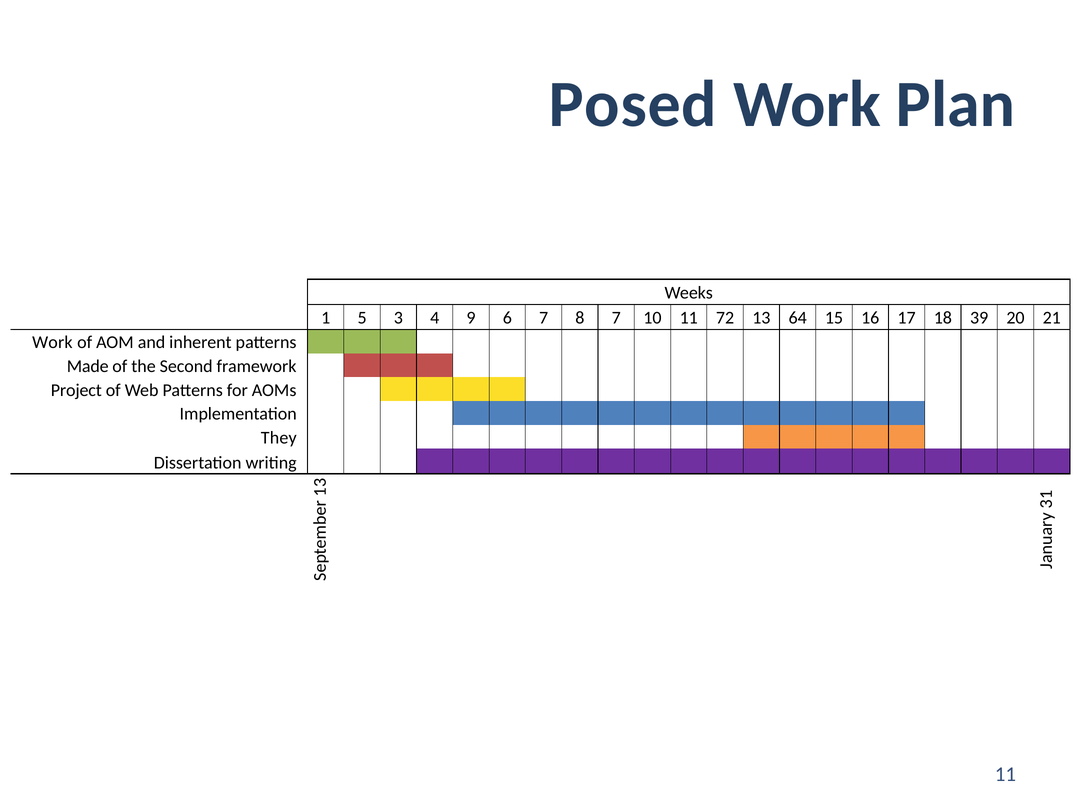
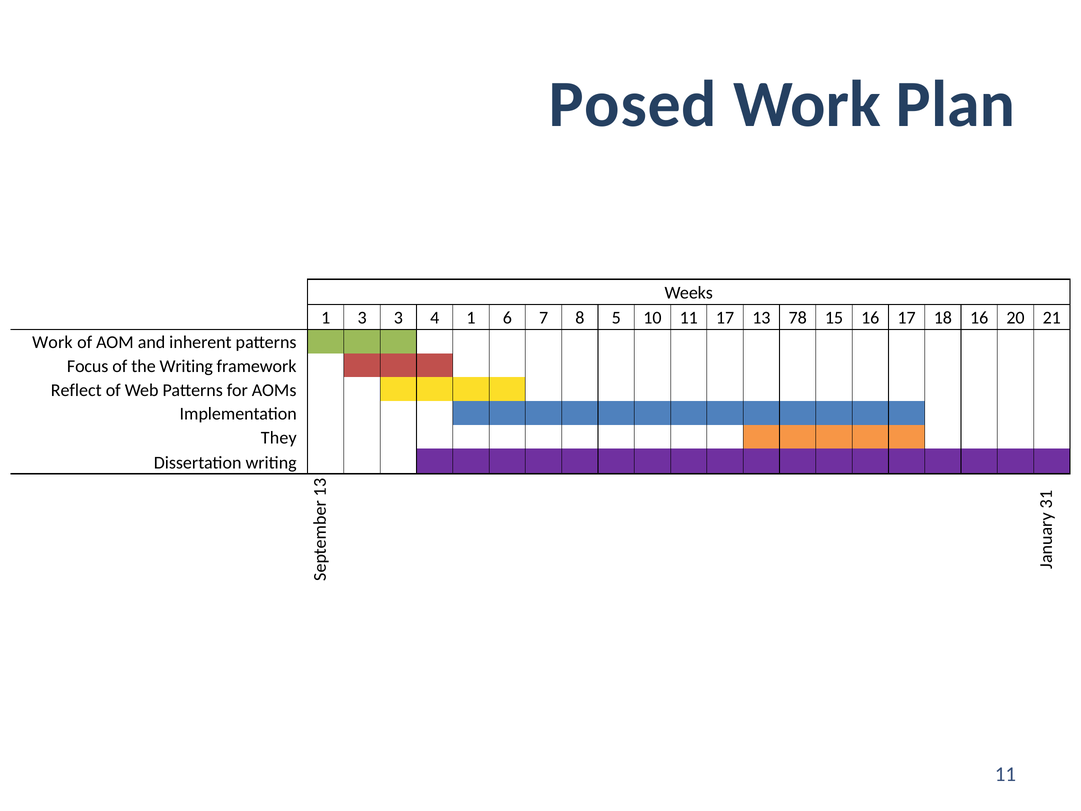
5 at (362, 318): 5 -> 3
4 9: 9 -> 1
8 7: 7 -> 5
11 72: 72 -> 17
64: 64 -> 78
18 39: 39 -> 16
Made: Made -> Focus
the Second: Second -> Writing
Project: Project -> Reflect
